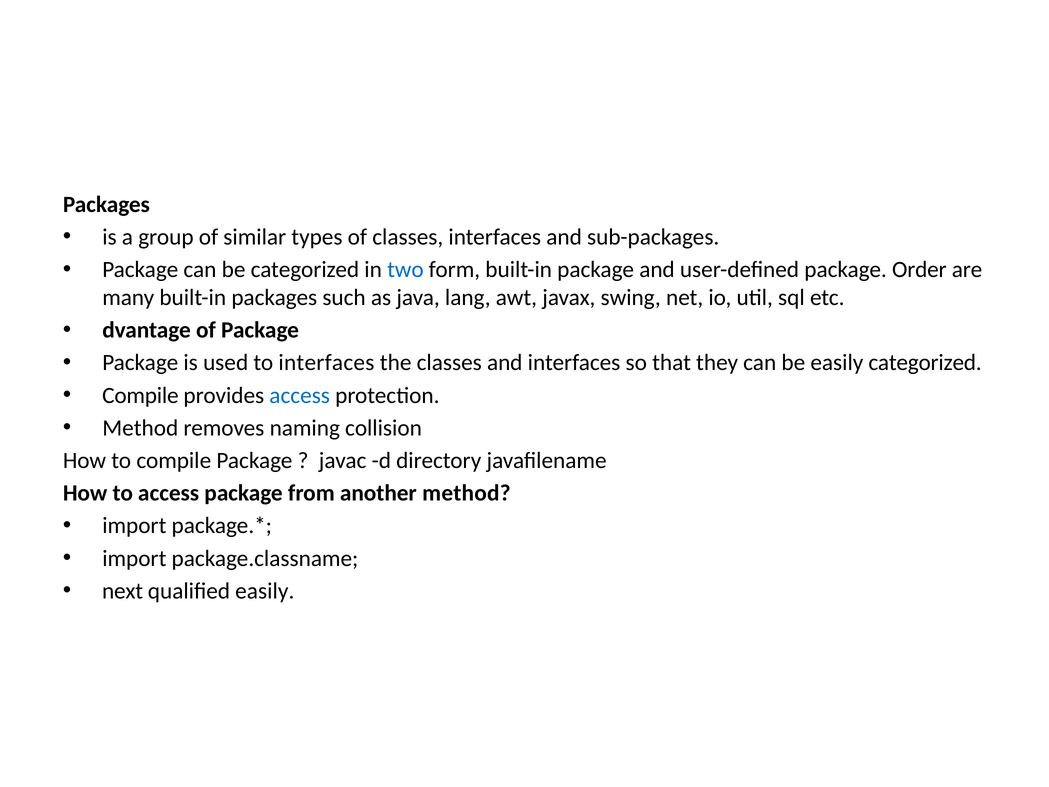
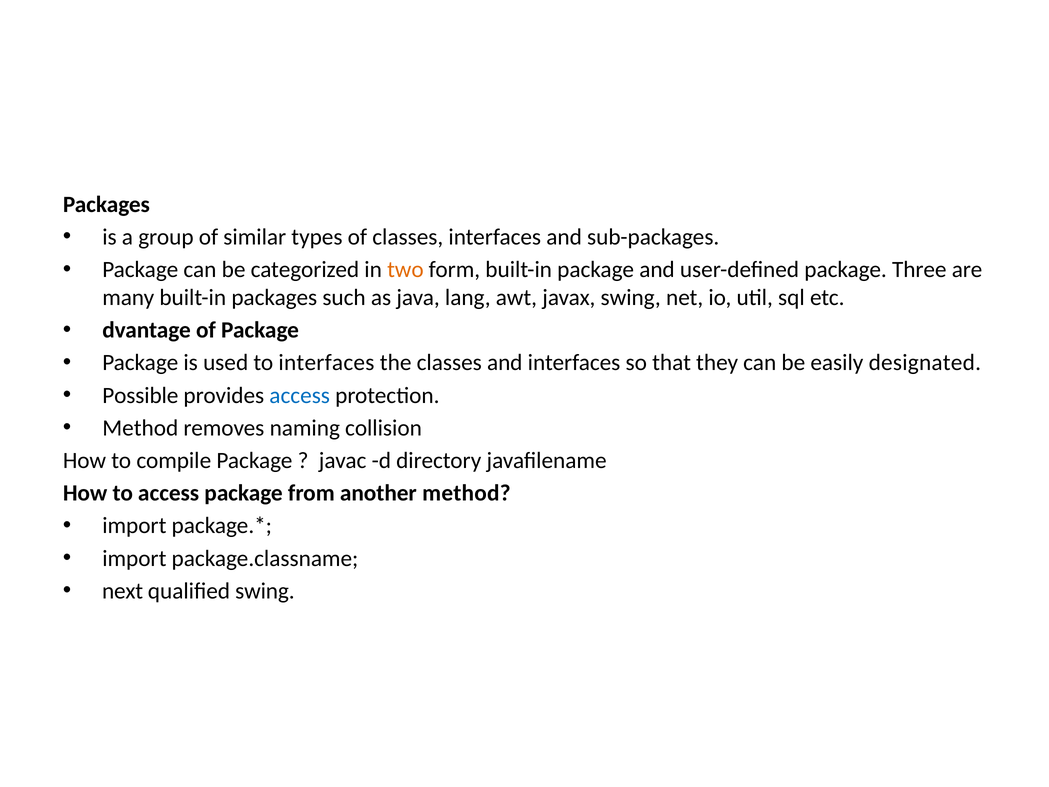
two colour: blue -> orange
Order: Order -> Three
easily categorized: categorized -> designated
Compile at (140, 395): Compile -> Possible
qualified easily: easily -> swing
